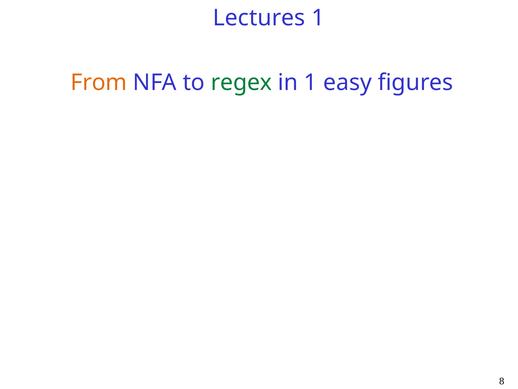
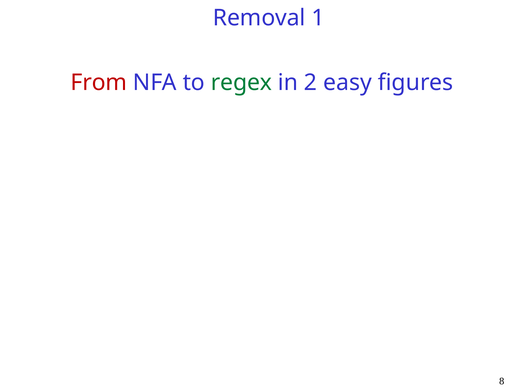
Lectures: Lectures -> Removal
From colour: orange -> red
in 1: 1 -> 2
